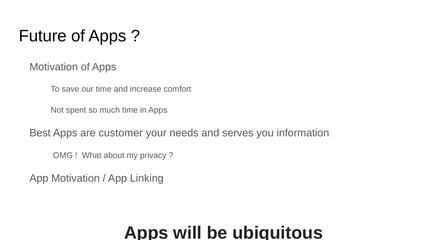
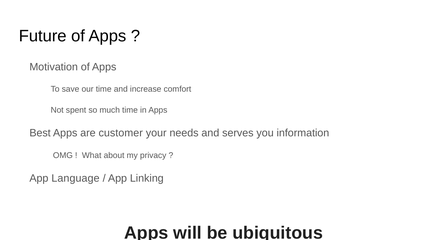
App Motivation: Motivation -> Language
